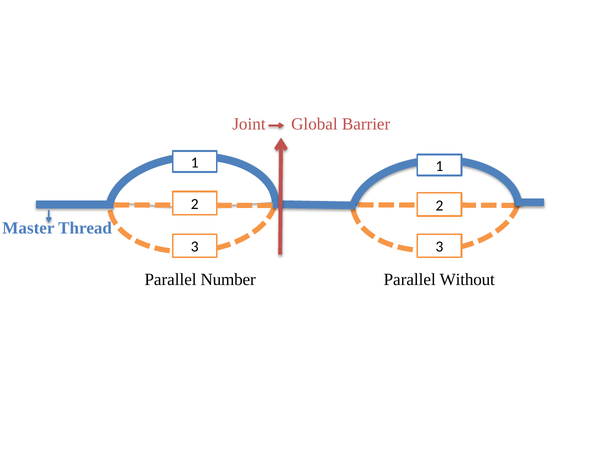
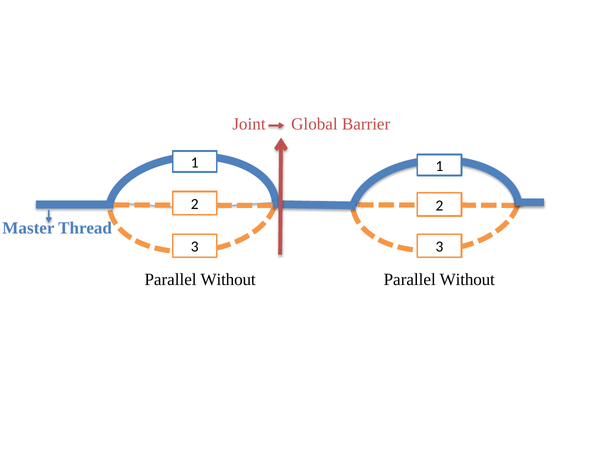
Number at (228, 279): Number -> Without
